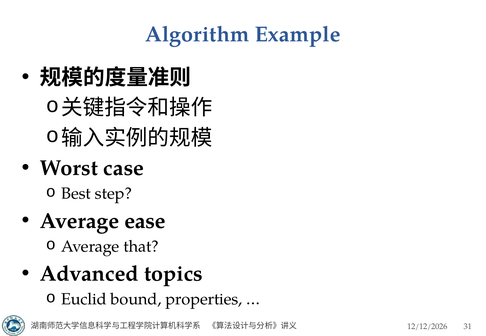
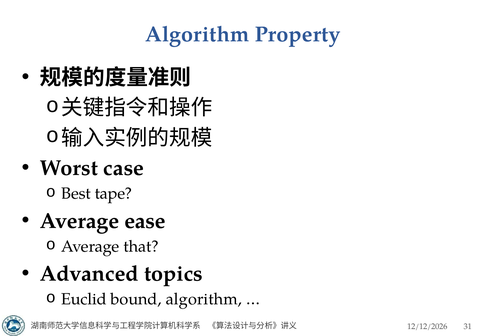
Example: Example -> Property
step: step -> tape
bound properties: properties -> algorithm
